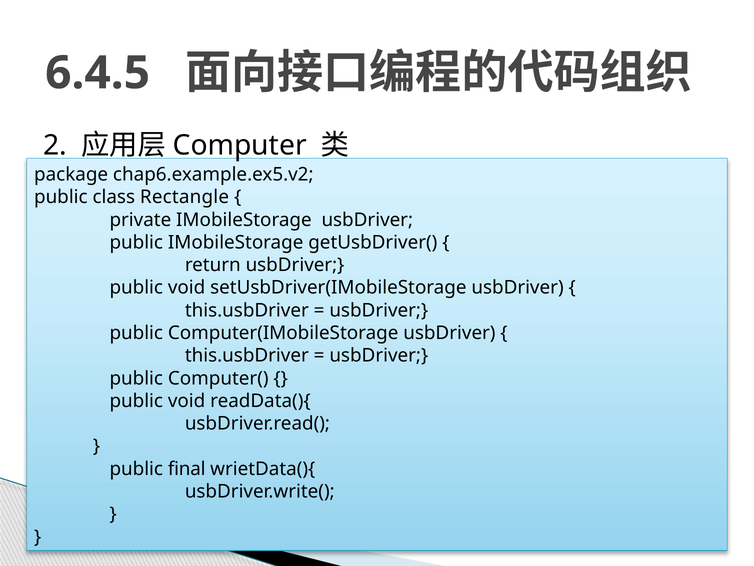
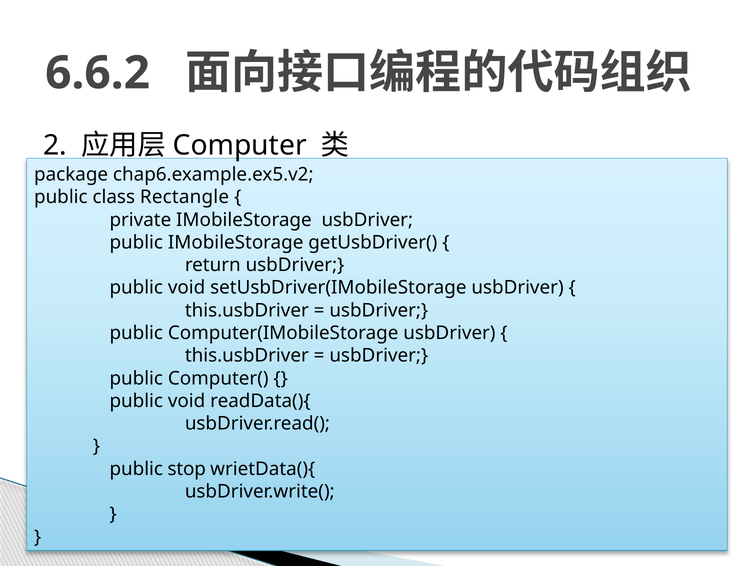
6.4.5: 6.4.5 -> 6.6.2
final: final -> stop
